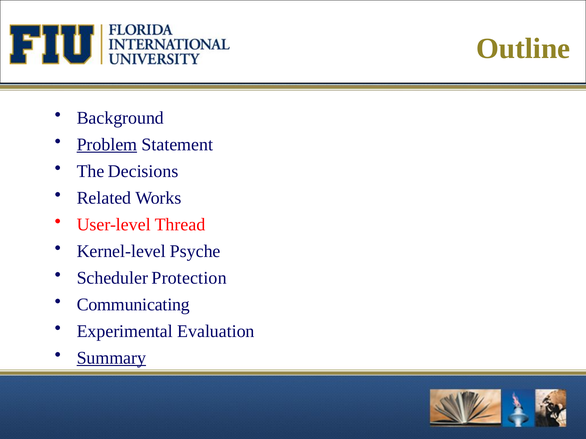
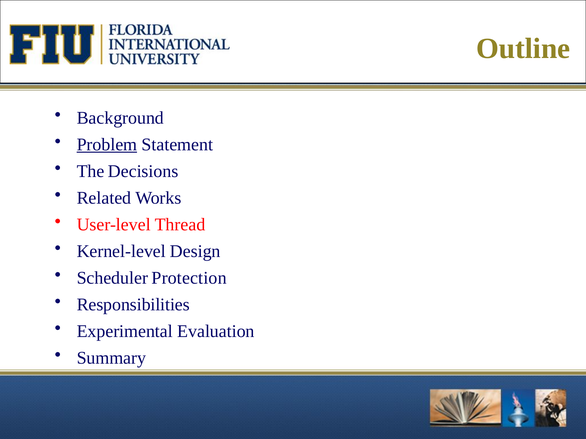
Psyche: Psyche -> Design
Communicating: Communicating -> Responsibilities
Summary underline: present -> none
